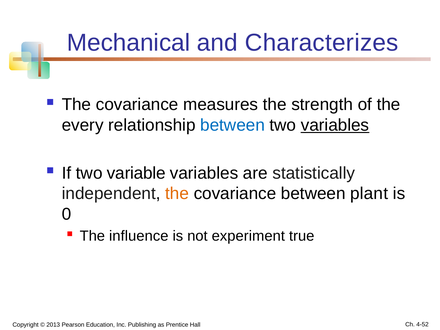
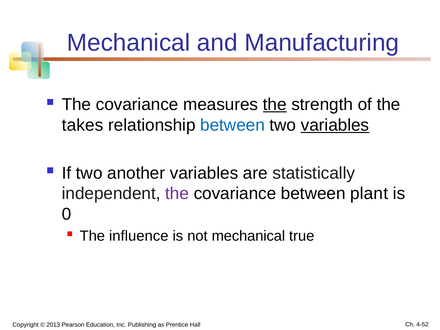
Characterizes: Characterizes -> Manufacturing
the at (275, 105) underline: none -> present
every: every -> takes
variable: variable -> another
the at (177, 194) colour: orange -> purple
not experiment: experiment -> mechanical
